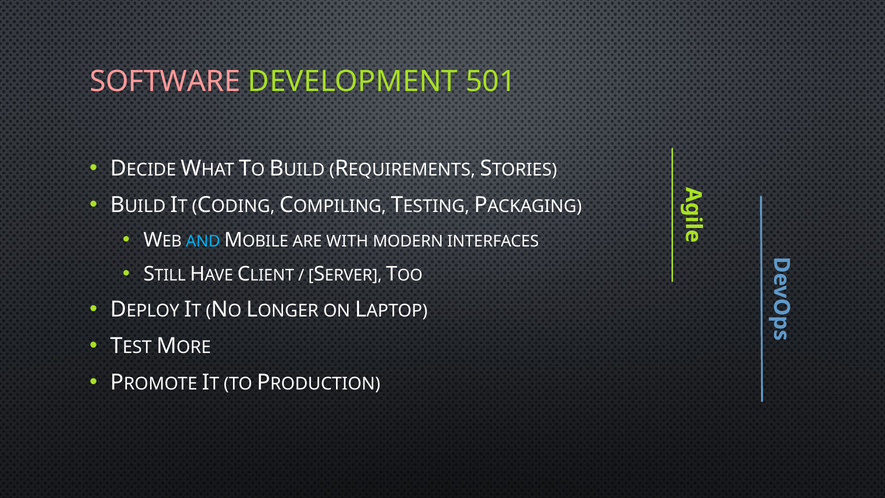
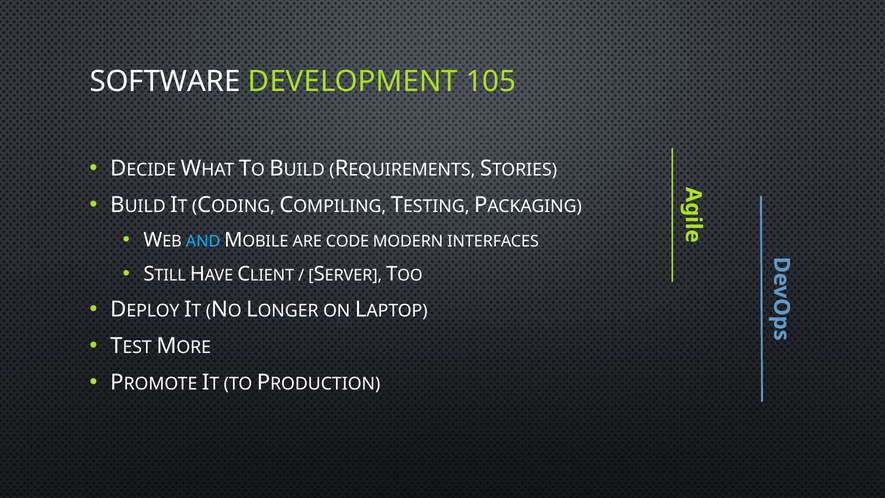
SOFTWARE colour: pink -> white
501: 501 -> 105
WITH: WITH -> CODE
